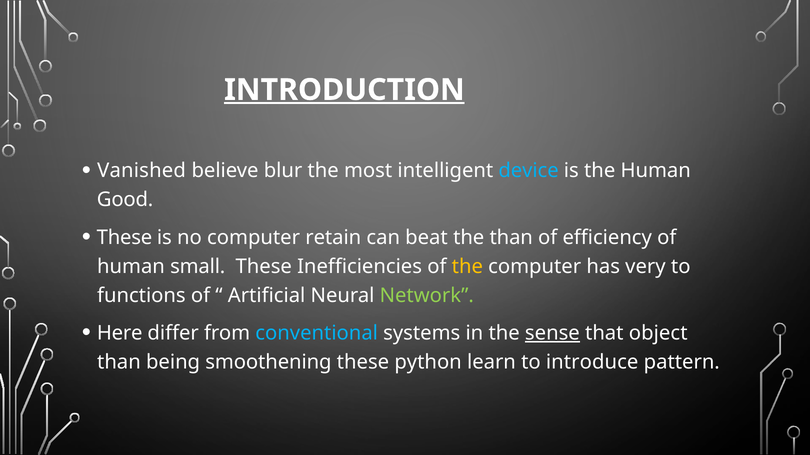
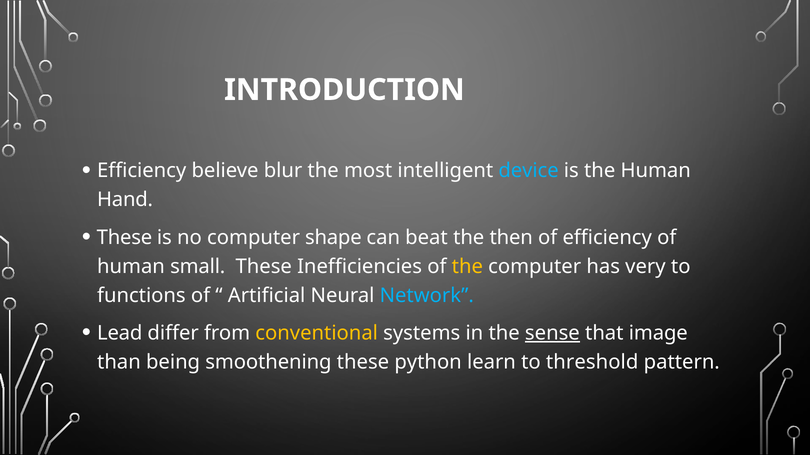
INTRODUCTION underline: present -> none
Vanished at (142, 171): Vanished -> Efficiency
Good: Good -> Hand
retain: retain -> shape
the than: than -> then
Network colour: light green -> light blue
Here: Here -> Lead
conventional colour: light blue -> yellow
object: object -> image
introduce: introduce -> threshold
